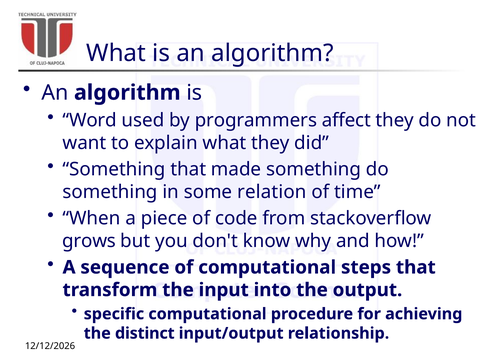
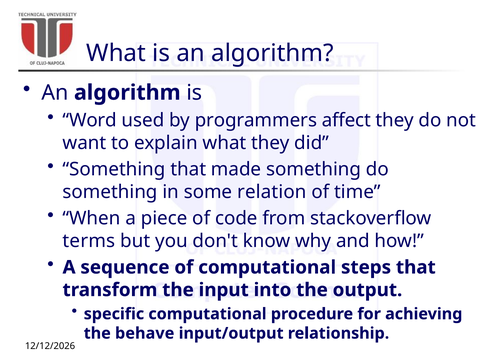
grows: grows -> terms
distinct: distinct -> behave
